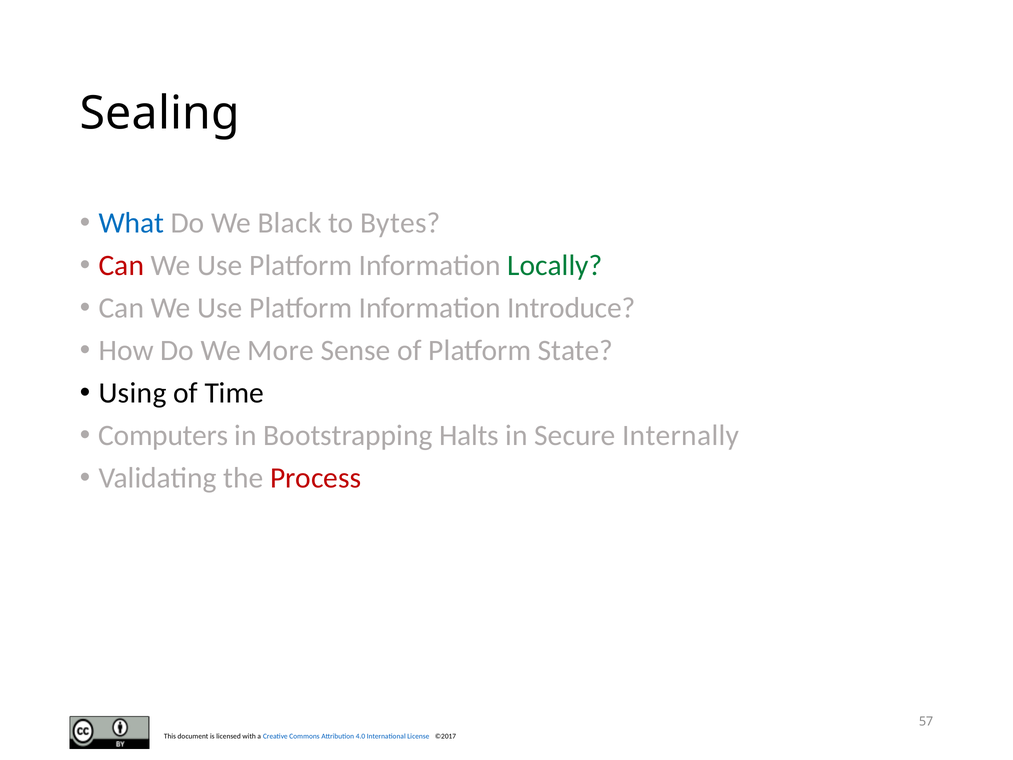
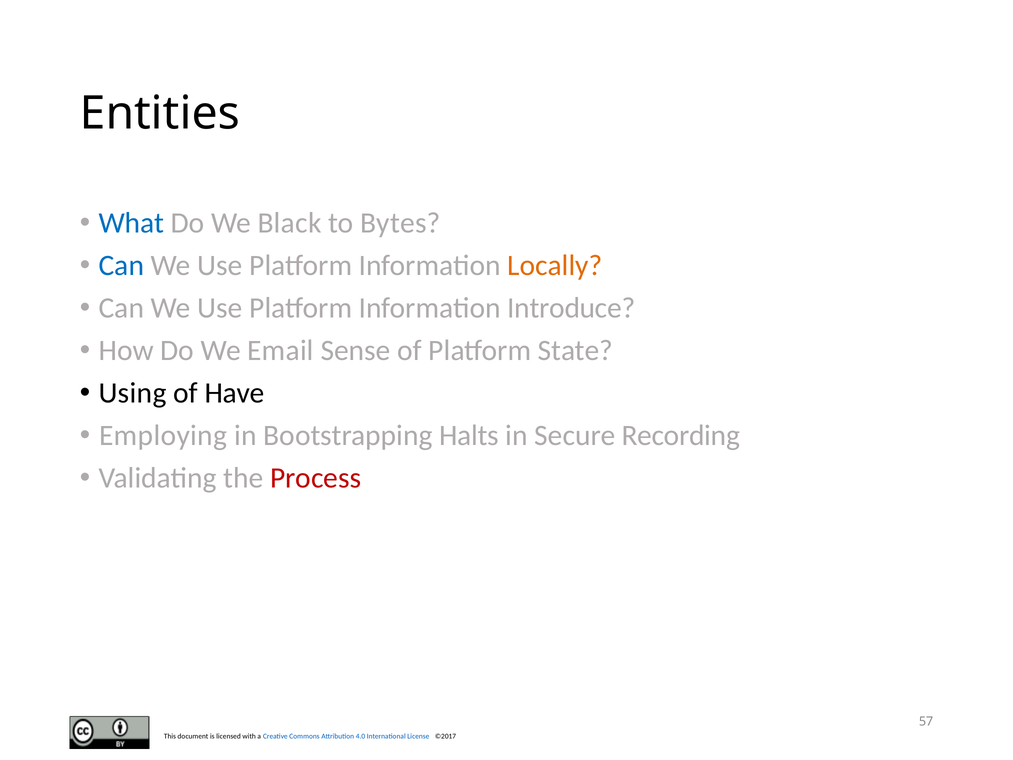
Sealing: Sealing -> Entities
Can at (121, 266) colour: red -> blue
Locally colour: green -> orange
More: More -> Email
Time: Time -> Have
Computers: Computers -> Employing
Internally: Internally -> Recording
